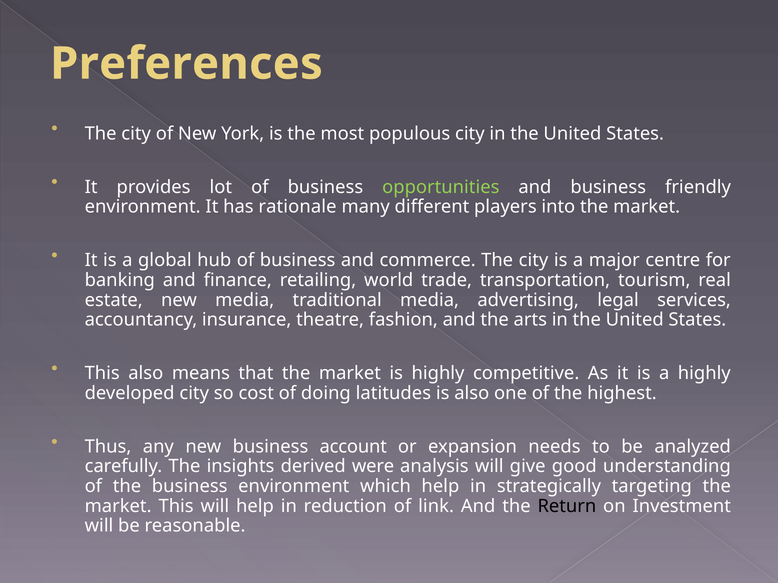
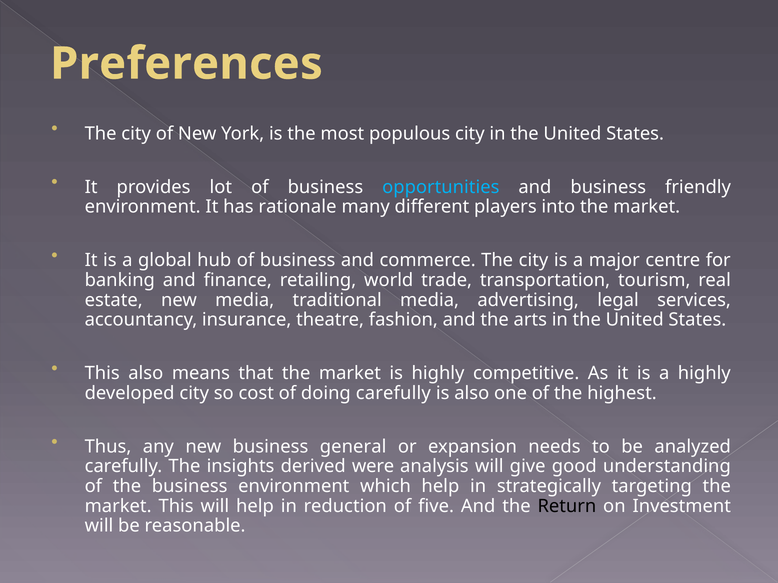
opportunities colour: light green -> light blue
doing latitudes: latitudes -> carefully
account: account -> general
link: link -> five
